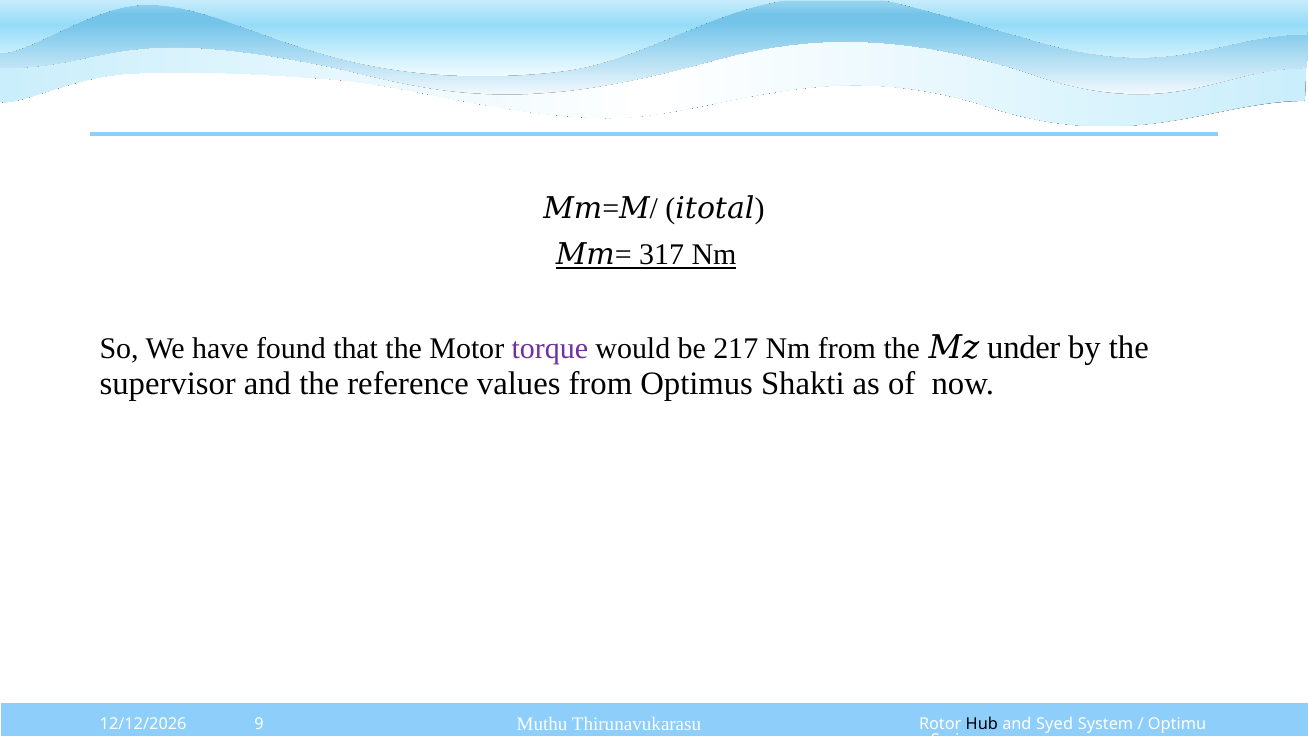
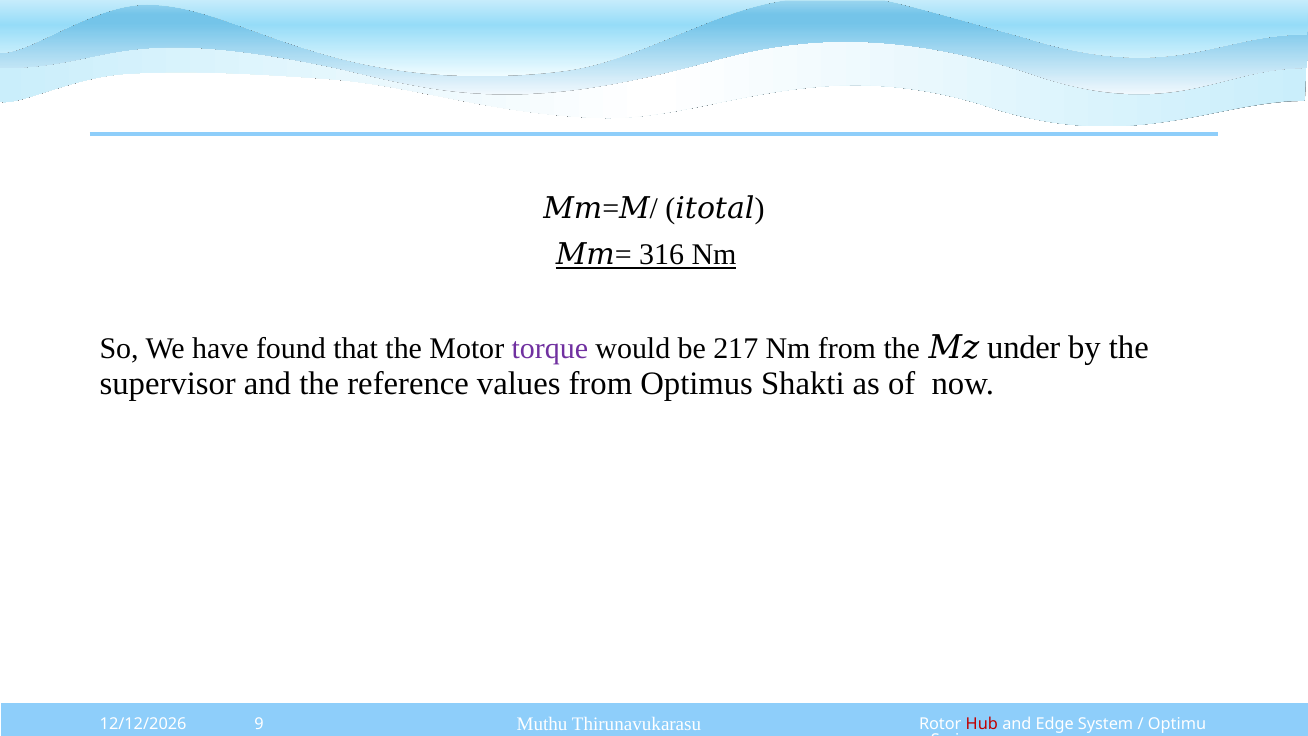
317: 317 -> 316
Hub colour: black -> red
Syed: Syed -> Edge
